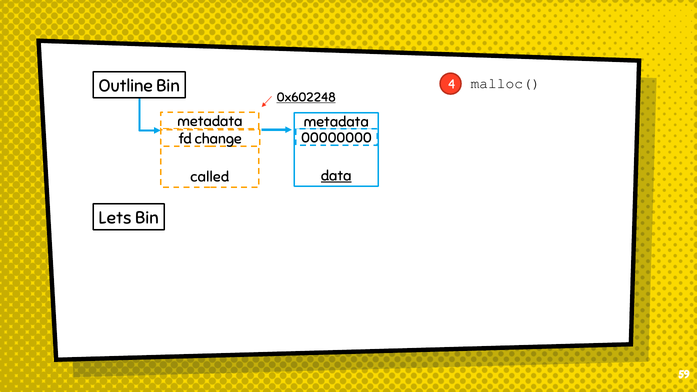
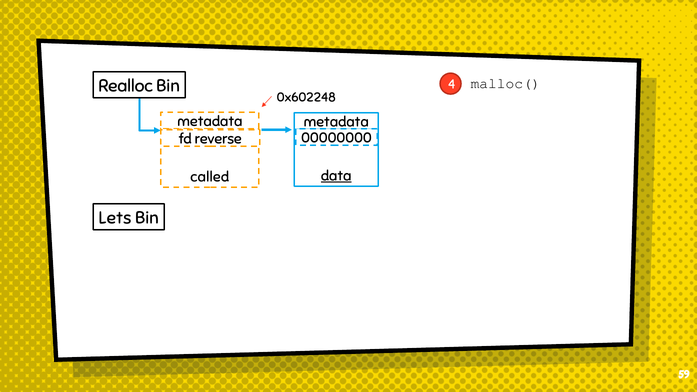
Outline: Outline -> Realloc
0x602248 underline: present -> none
change: change -> reverse
